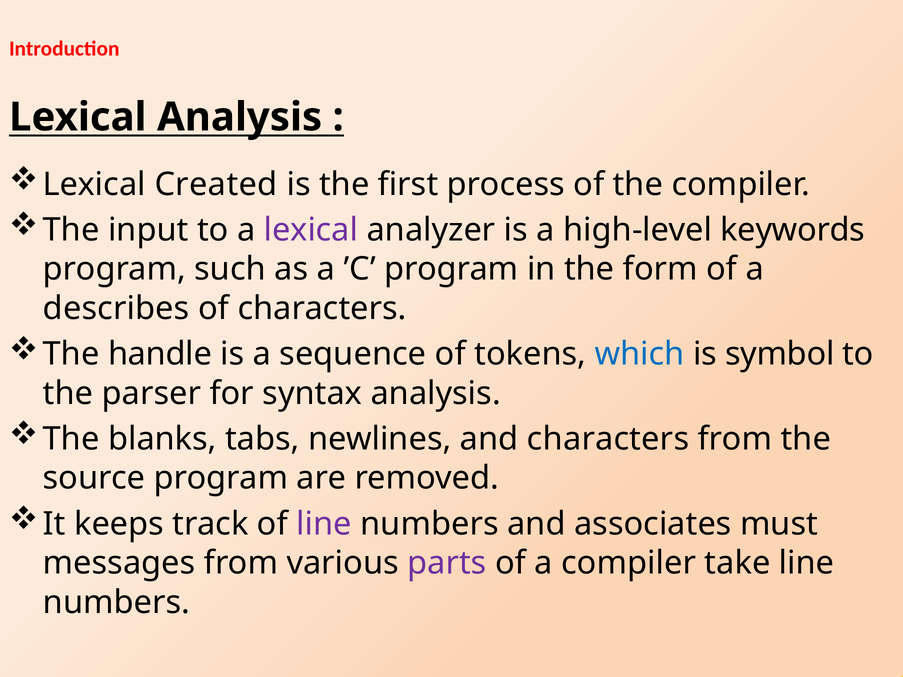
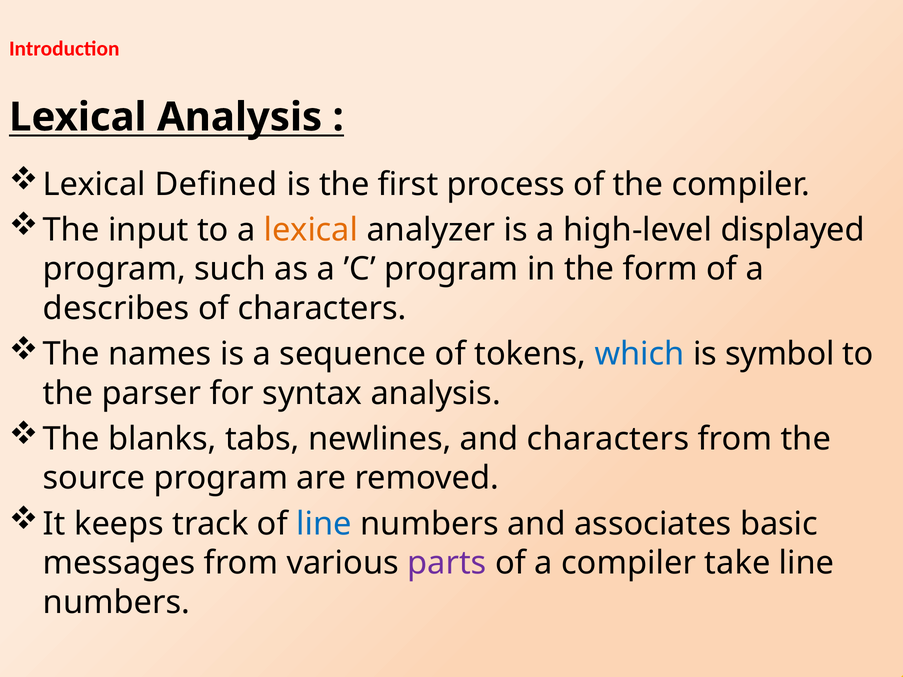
Created: Created -> Defined
lexical at (311, 230) colour: purple -> orange
keywords: keywords -> displayed
handle: handle -> names
line at (324, 524) colour: purple -> blue
must: must -> basic
